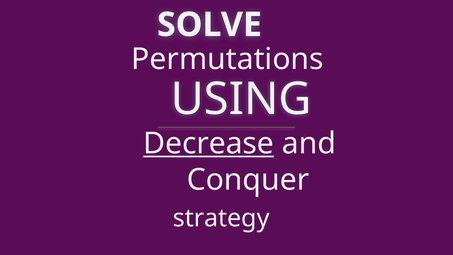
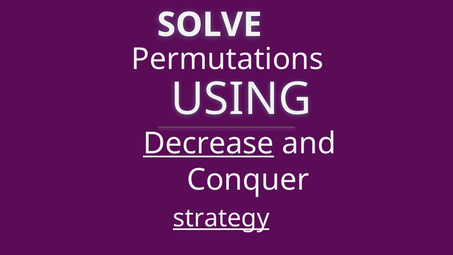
strategy underline: none -> present
